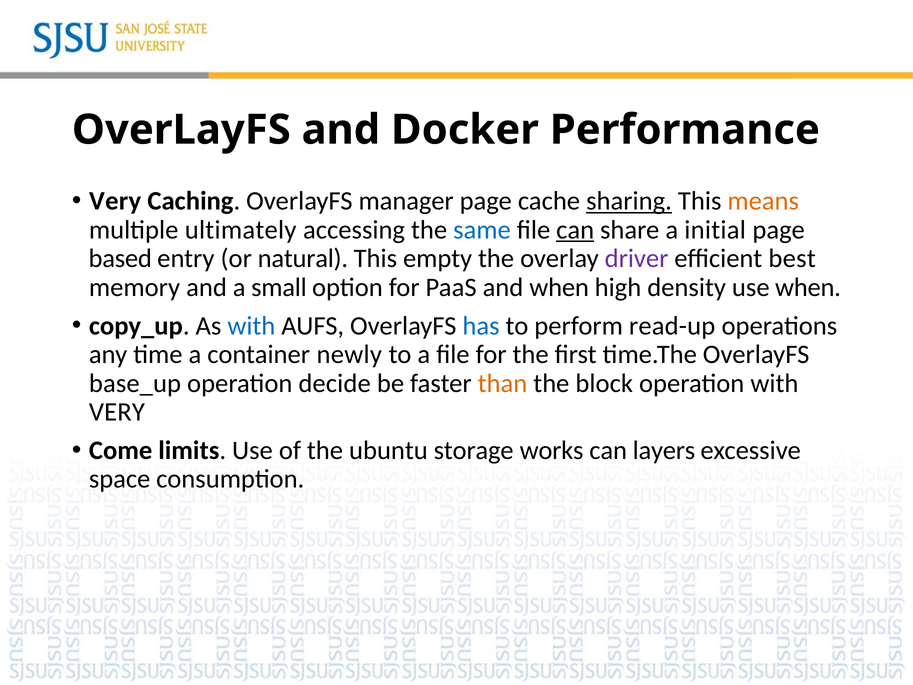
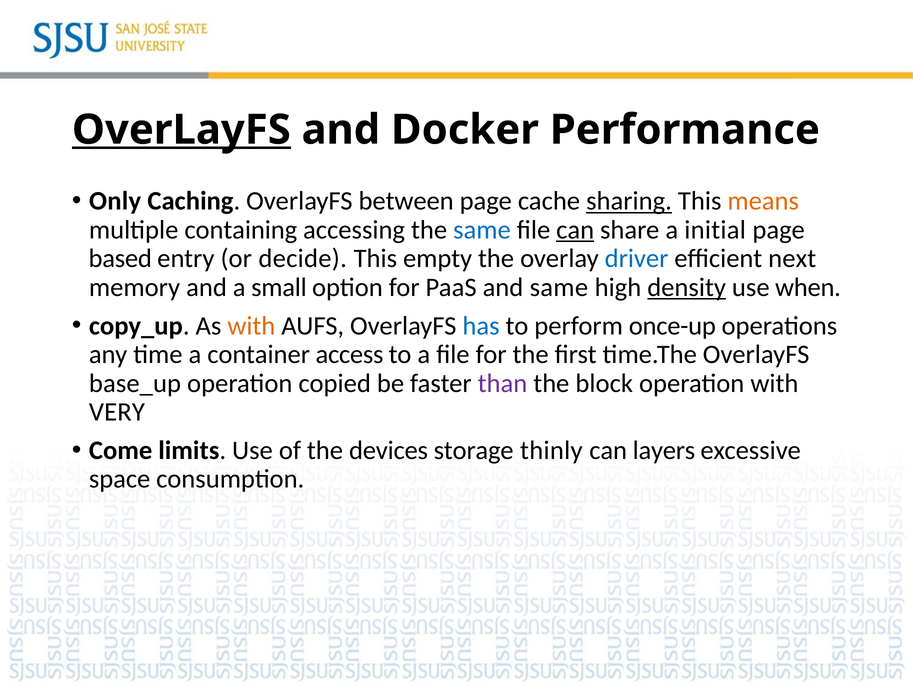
OverLayFS at (181, 130) underline: none -> present
Very at (115, 201): Very -> Only
manager: manager -> between
ultimately: ultimately -> containing
natural: natural -> decide
driver colour: purple -> blue
best: best -> next
and when: when -> same
density underline: none -> present
with at (251, 326) colour: blue -> orange
read-up: read-up -> once-up
newly: newly -> access
decide: decide -> copied
than colour: orange -> purple
ubuntu: ubuntu -> devices
works: works -> thinly
